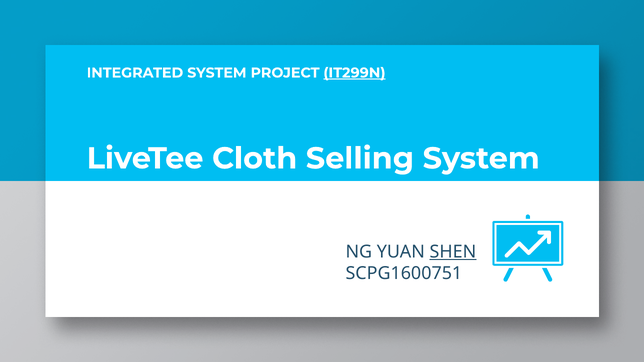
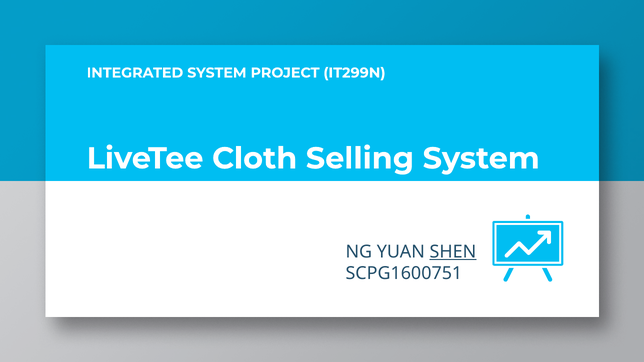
IT299N underline: present -> none
